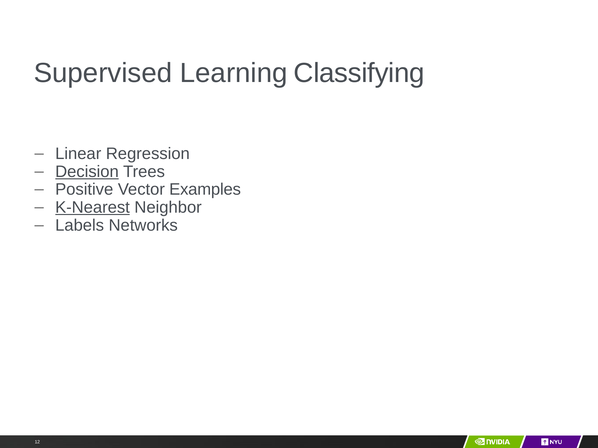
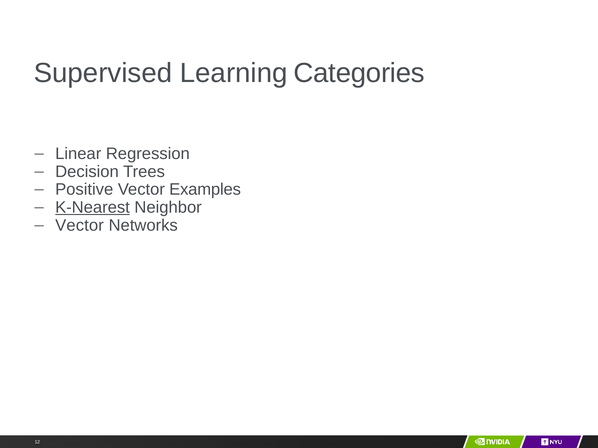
Classifying: Classifying -> Categories
Decision underline: present -> none
Labels at (80, 226): Labels -> Vector
